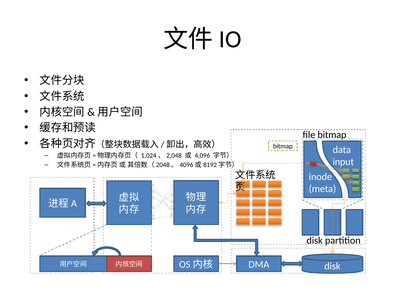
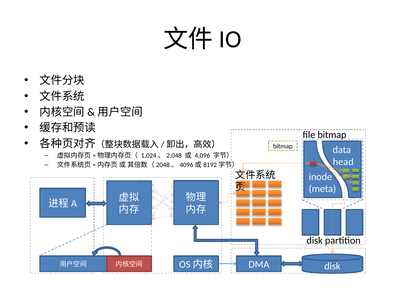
input: input -> head
